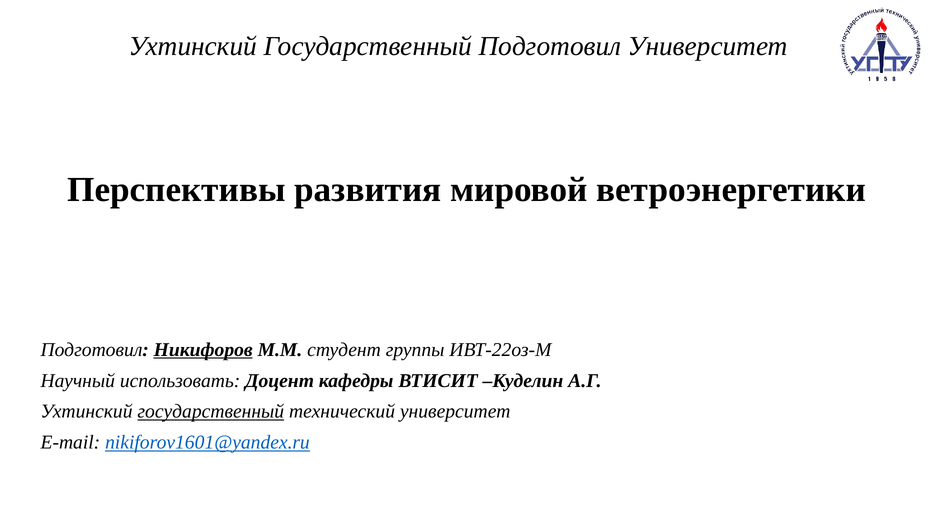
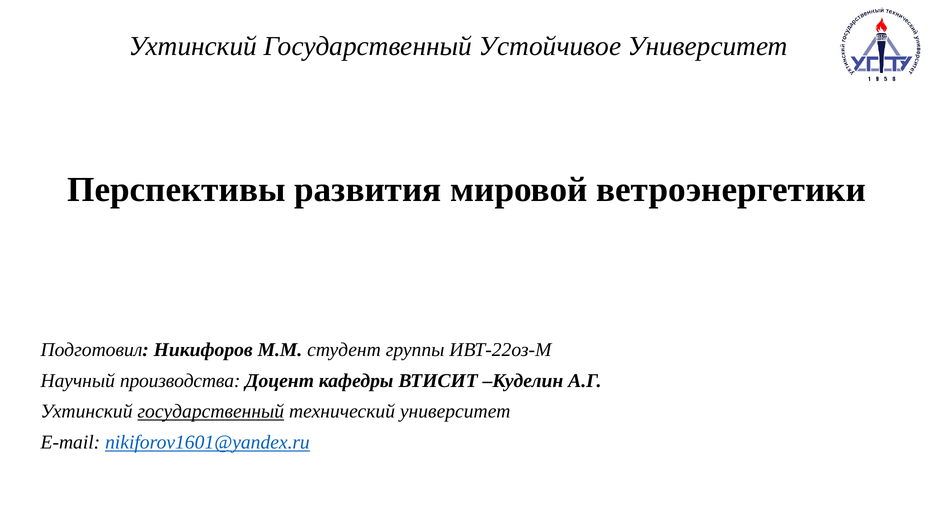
Государственный Подготовил: Подготовил -> Устойчивое
Никифоров underline: present -> none
использовать: использовать -> производства
